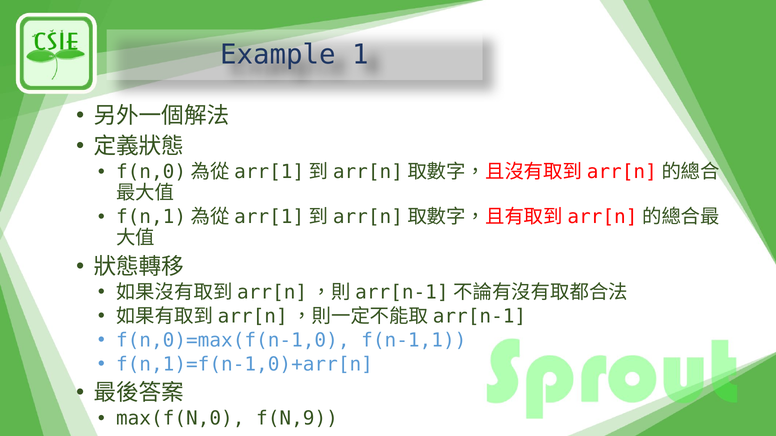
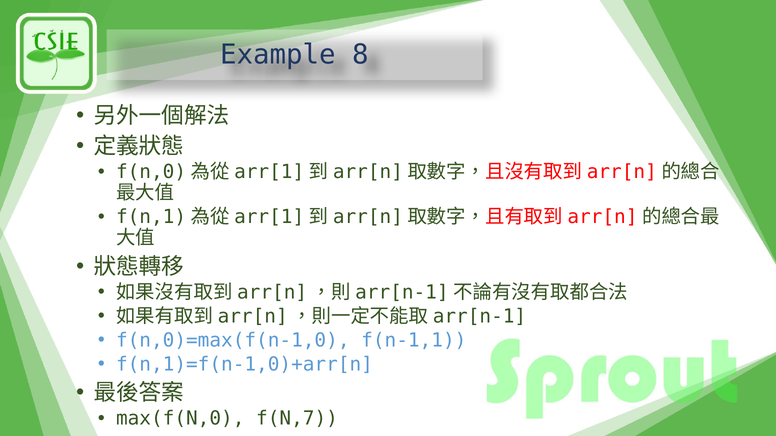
1: 1 -> 8
f(N,9: f(N,9 -> f(N,7
